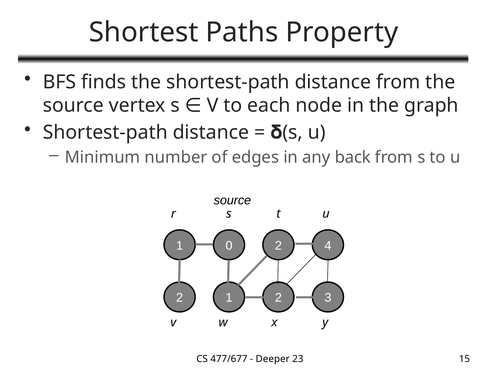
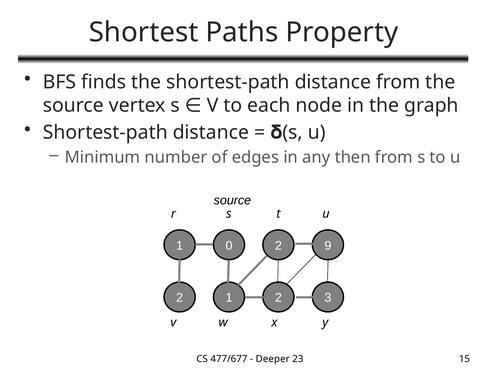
back: back -> then
4: 4 -> 9
